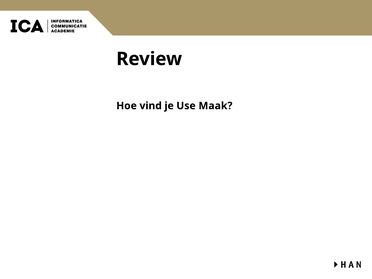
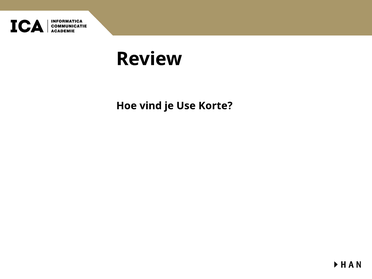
Maak: Maak -> Korte
